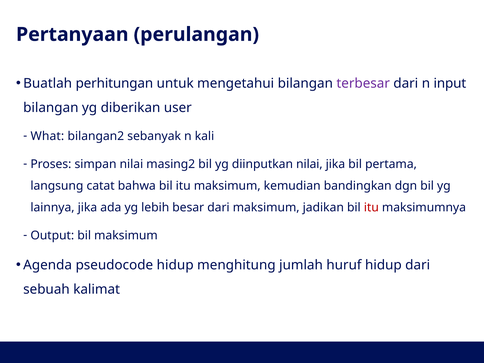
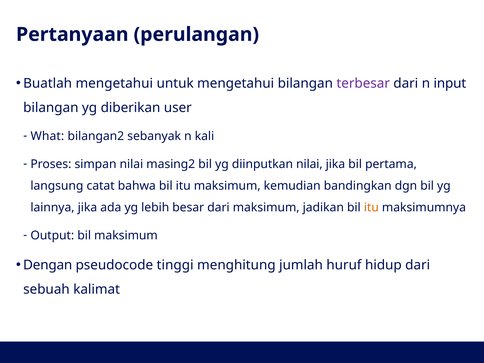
Buatlah perhitungan: perhitungan -> mengetahui
itu at (371, 208) colour: red -> orange
Agenda: Agenda -> Dengan
pseudocode hidup: hidup -> tinggi
